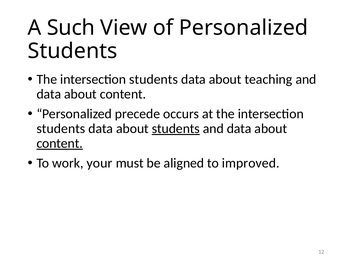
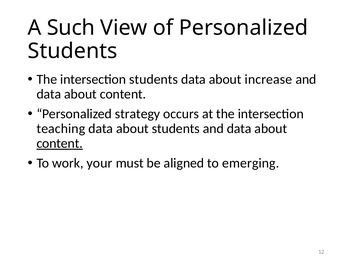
teaching: teaching -> increase
precede: precede -> strategy
students at (61, 129): students -> teaching
students at (176, 129) underline: present -> none
improved: improved -> emerging
